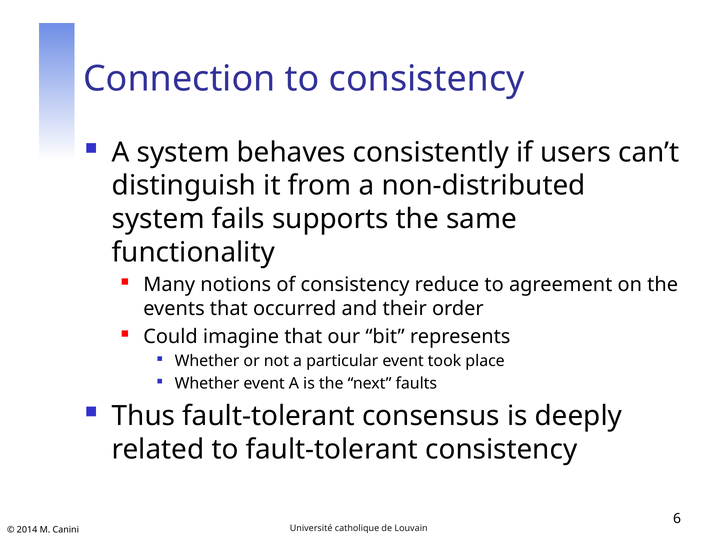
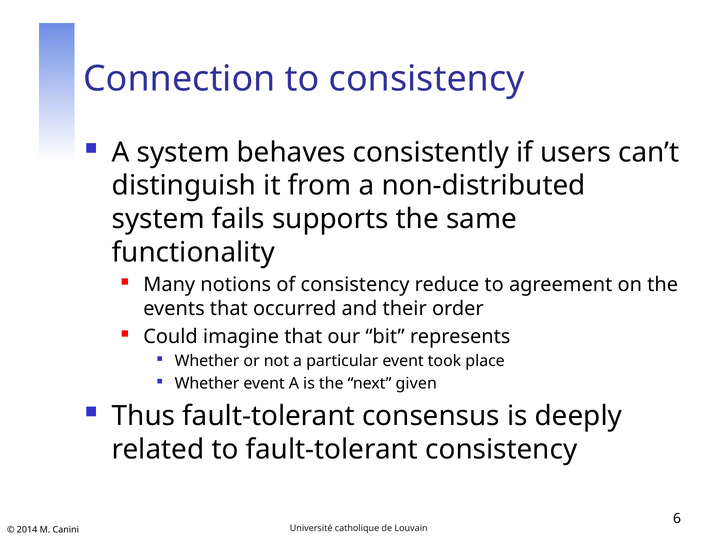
faults: faults -> given
